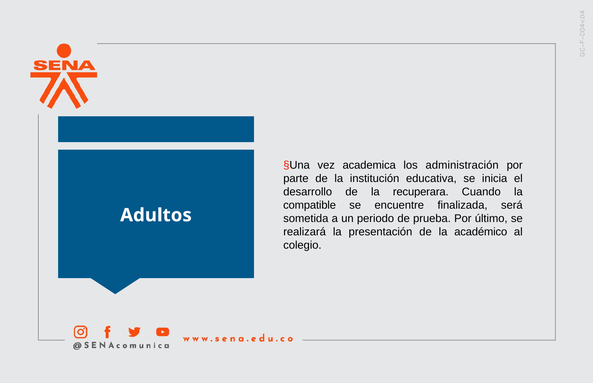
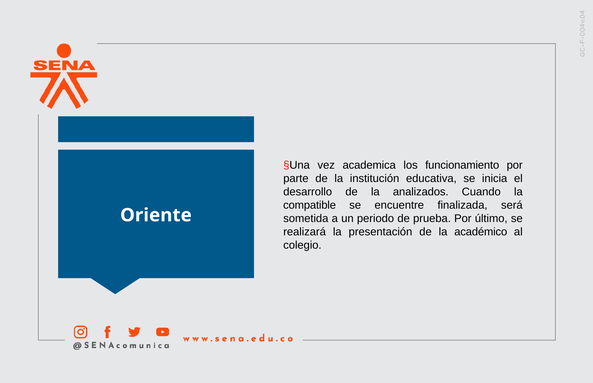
administración: administración -> funcionamiento
recuperara: recuperara -> analizados
Adultos: Adultos -> Oriente
